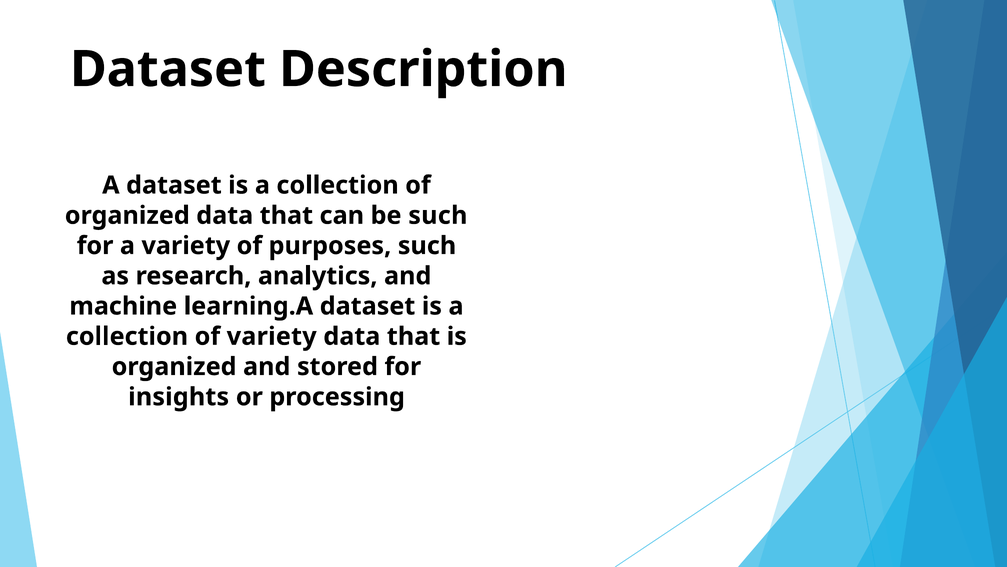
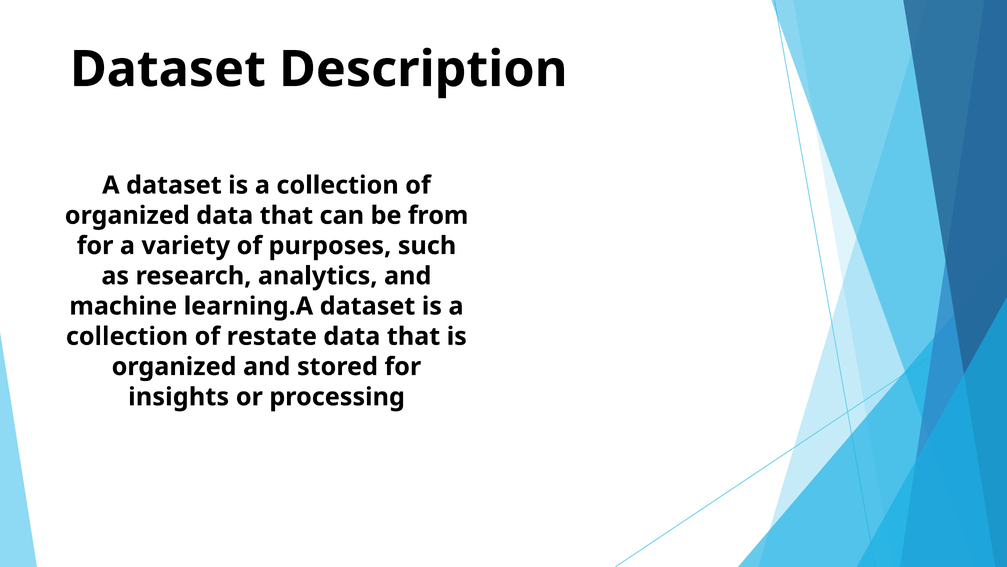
be such: such -> from
of variety: variety -> restate
